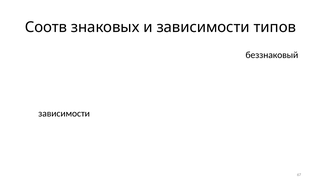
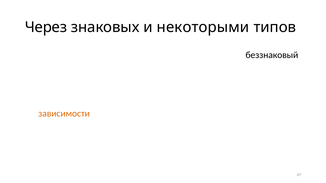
Соотв: Соотв -> Через
и зависимости: зависимости -> некоторыми
зависимости at (64, 114) colour: black -> orange
